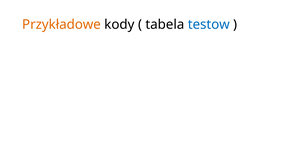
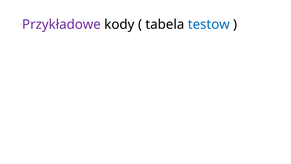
Przykładowe colour: orange -> purple
